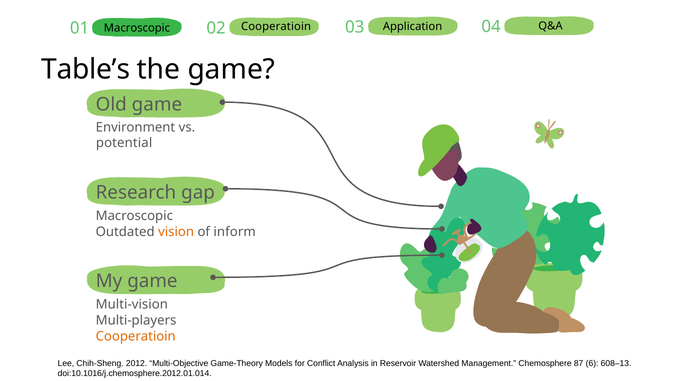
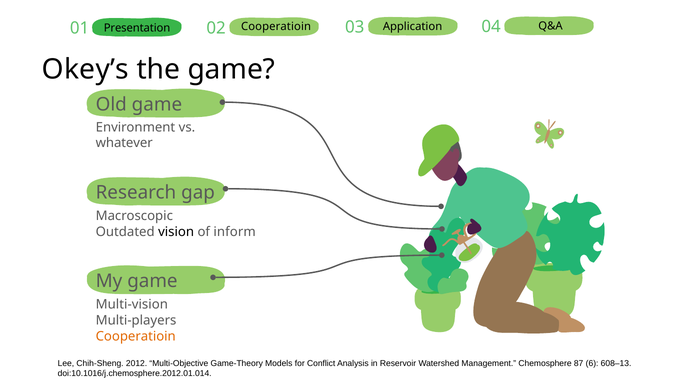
01 Macroscopic: Macroscopic -> Presentation
Table’s: Table’s -> Okey’s
potential: potential -> whatever
vision colour: orange -> black
